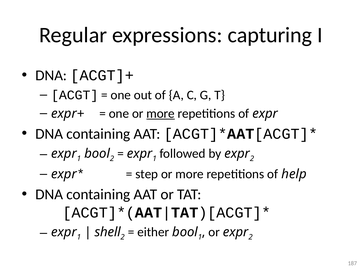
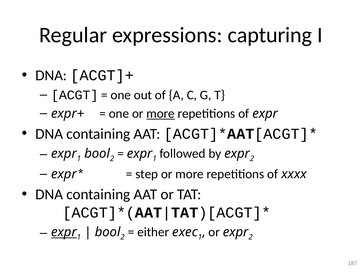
help: help -> xxxx
expr at (64, 232) underline: none -> present
shell at (108, 232): shell -> bool
either bool: bool -> exec
